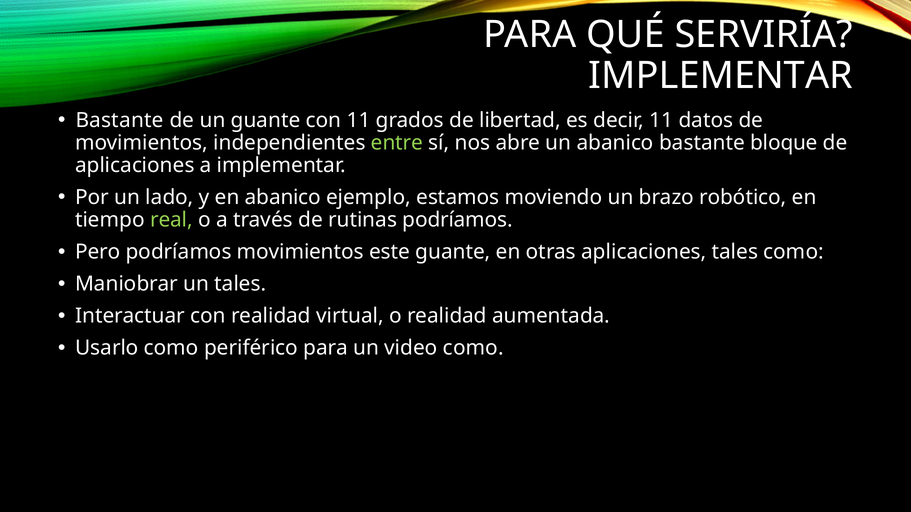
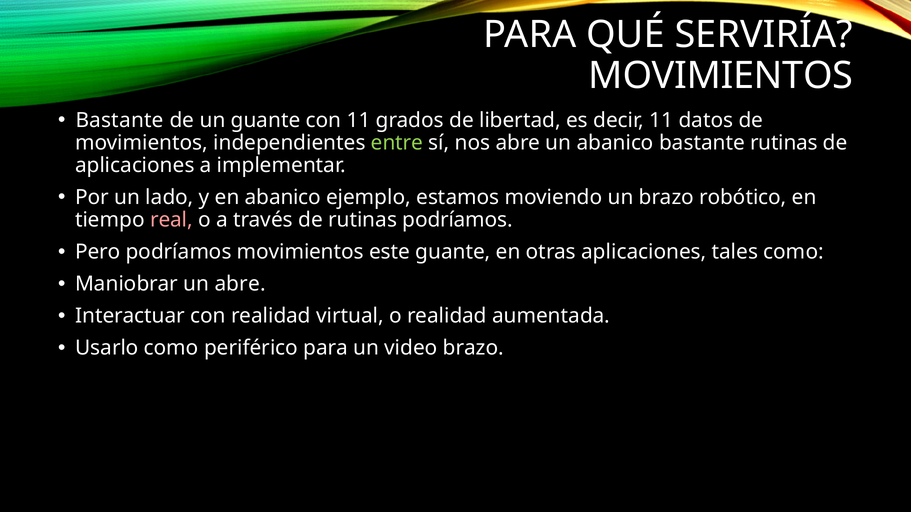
IMPLEMENTAR at (721, 76): IMPLEMENTAR -> MOVIMIENTOS
bastante bloque: bloque -> rutinas
real colour: light green -> pink
un tales: tales -> abre
video como: como -> brazo
